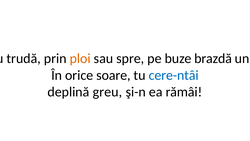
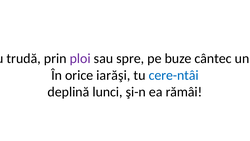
ploi colour: orange -> purple
buze brazdă: brazdă -> cântec
soare: soare -> iarăşi
greu: greu -> lunci
